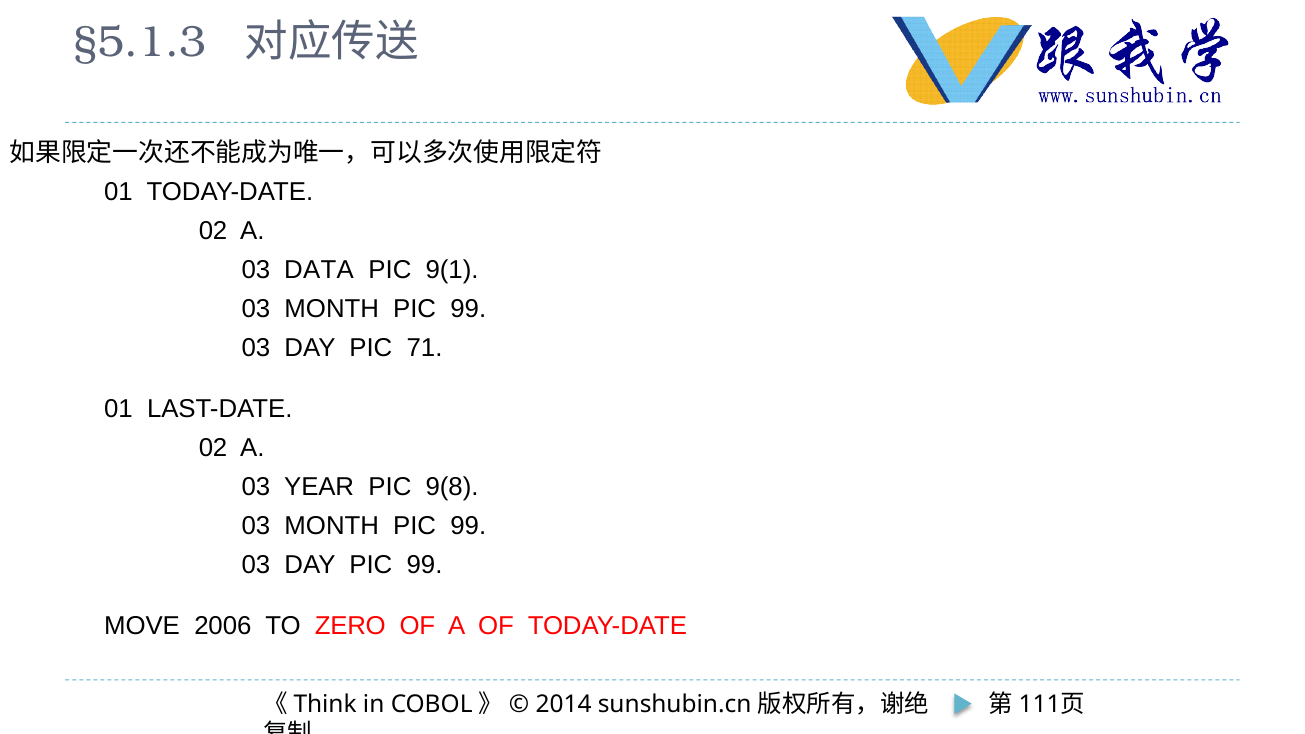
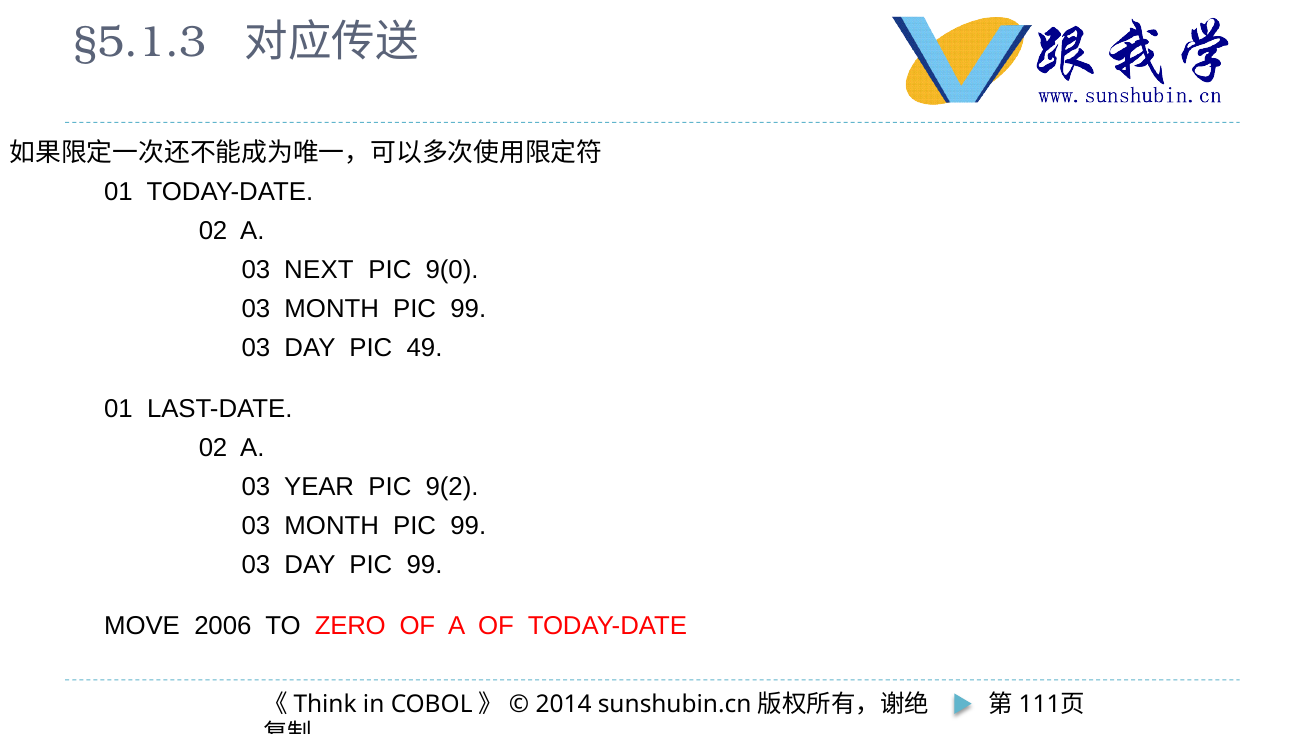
DATA: DATA -> NEXT
9(1: 9(1 -> 9(0
71: 71 -> 49
9(8: 9(8 -> 9(2
